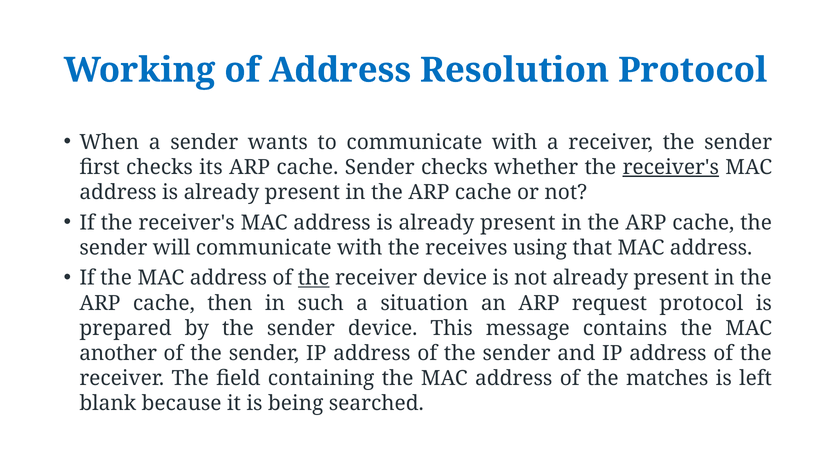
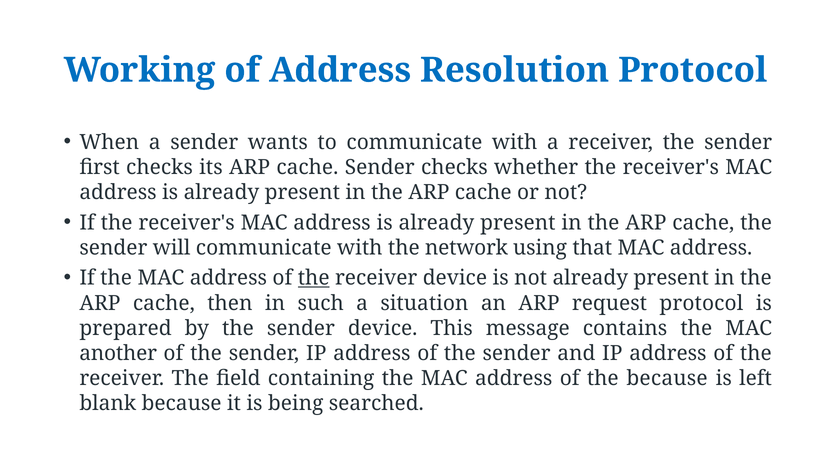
receiver's at (671, 167) underline: present -> none
receives: receives -> network
the matches: matches -> because
